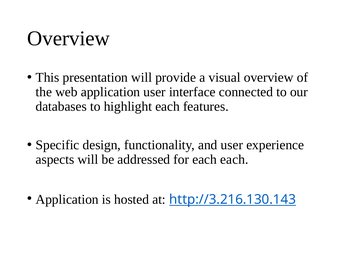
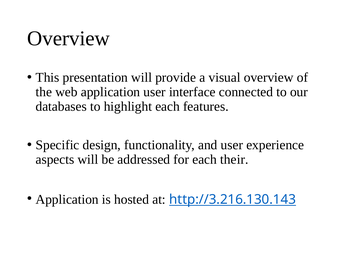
each each: each -> their
